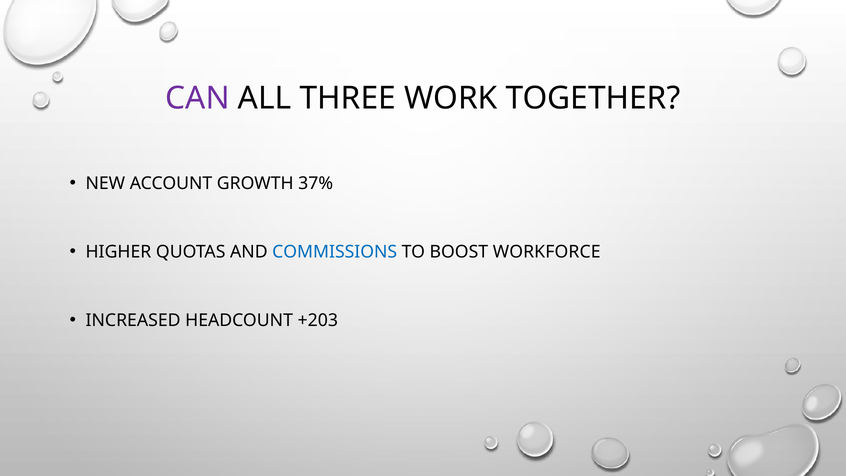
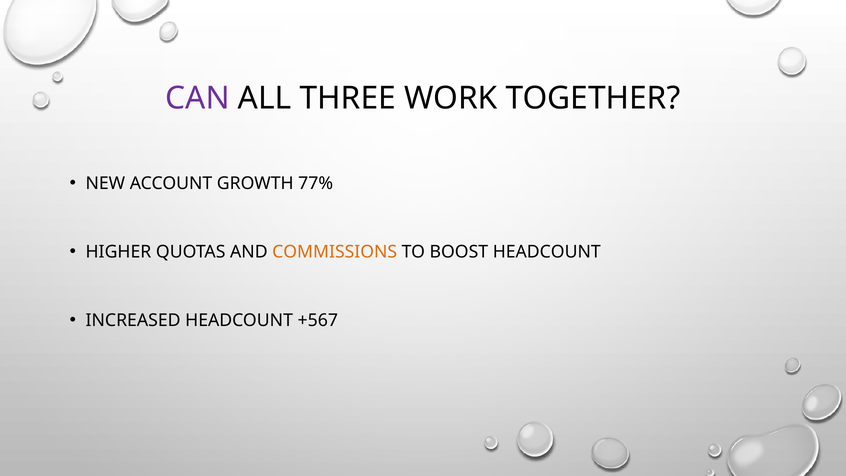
37%: 37% -> 77%
COMMISSIONS colour: blue -> orange
BOOST WORKFORCE: WORKFORCE -> HEADCOUNT
+203: +203 -> +567
